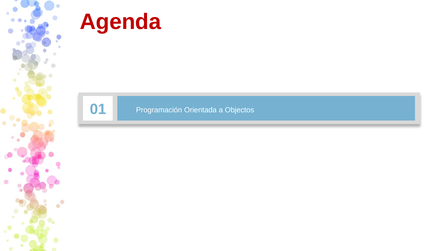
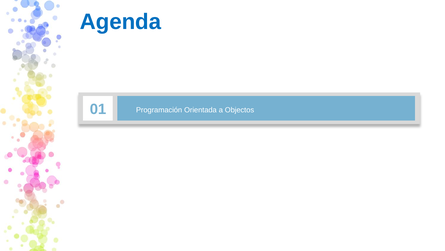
Agenda colour: red -> blue
